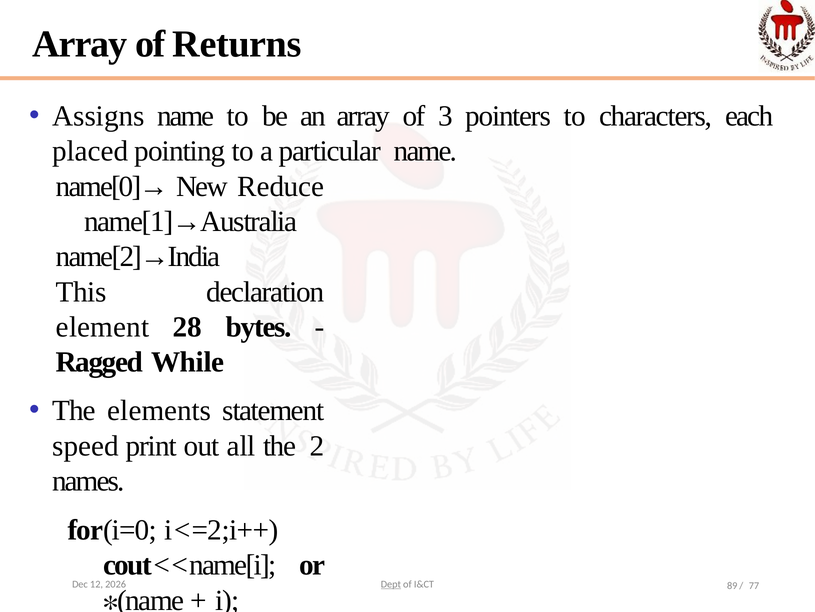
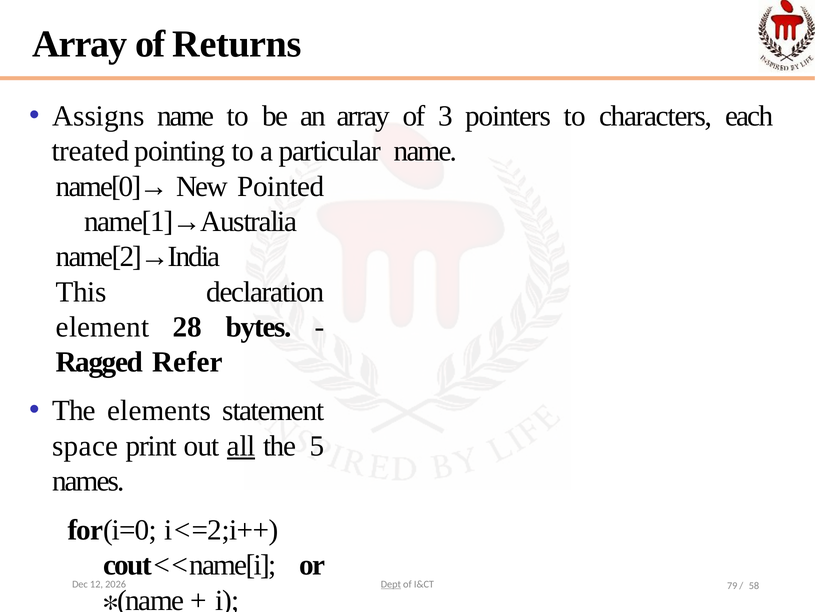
placed: placed -> treated
Reduce: Reduce -> Pointed
While: While -> Refer
speed: speed -> space
all underline: none -> present
2: 2 -> 5
89: 89 -> 79
77: 77 -> 58
